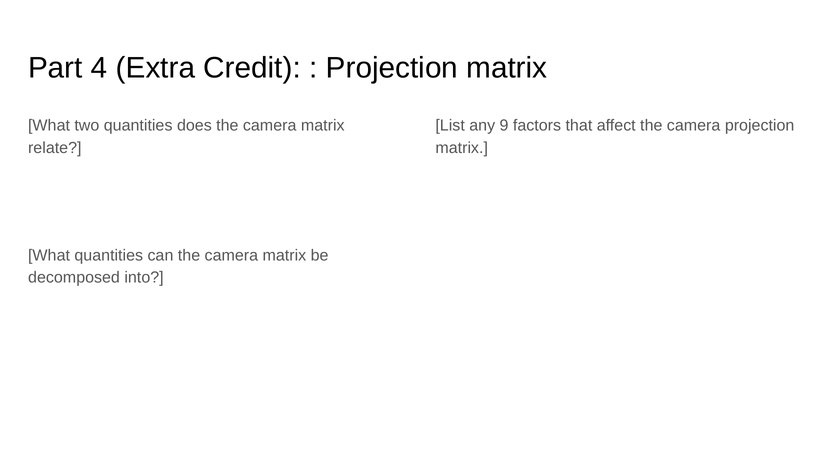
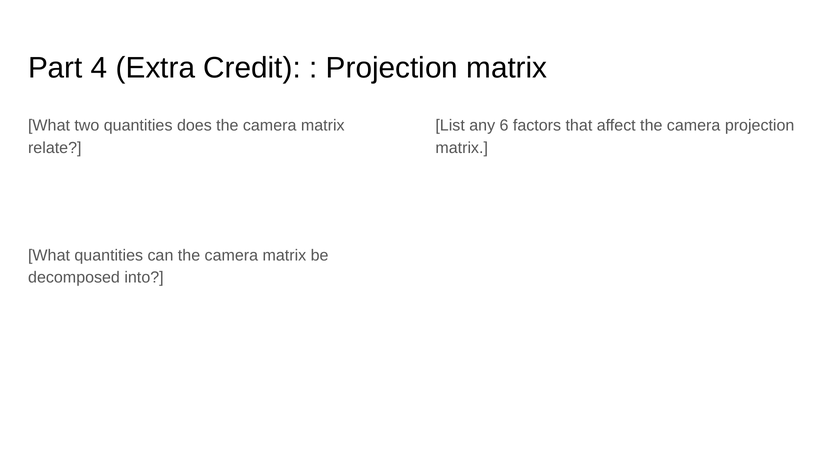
9: 9 -> 6
